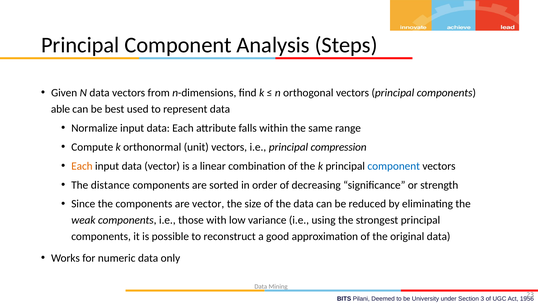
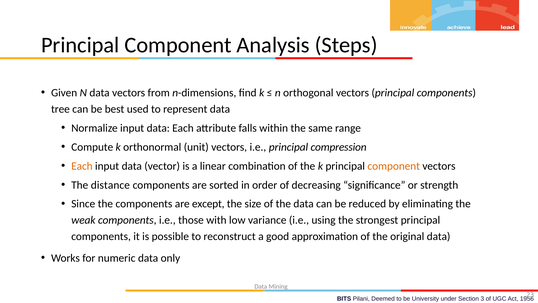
able: able -> tree
component at (394, 166) colour: blue -> orange
are vector: vector -> except
